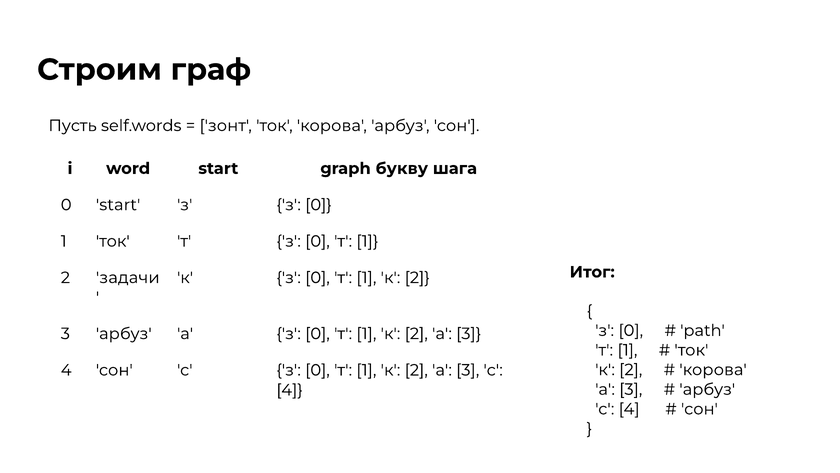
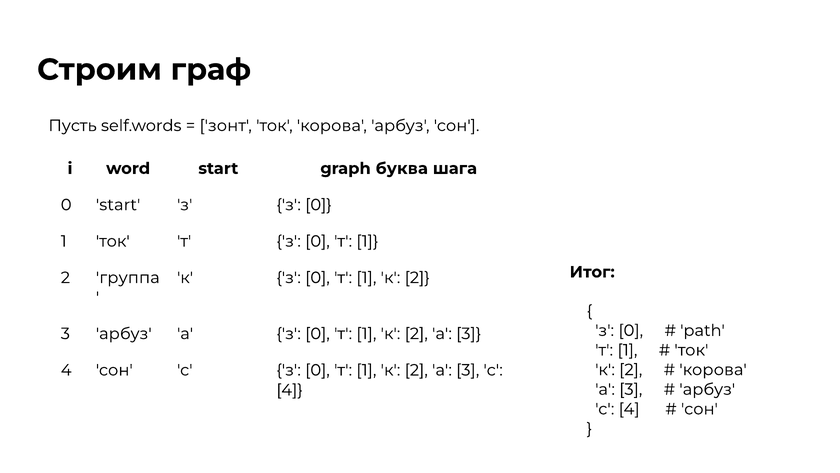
букву: букву -> буква
задачи: задачи -> группа
